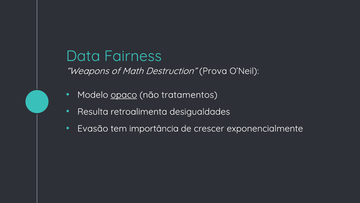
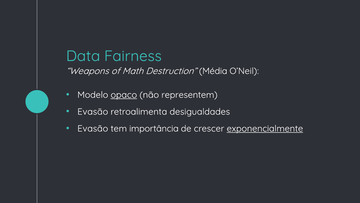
Prova: Prova -> Média
tratamentos: tratamentos -> representem
Resulta at (93, 111): Resulta -> Evasão
exponencialmente underline: none -> present
